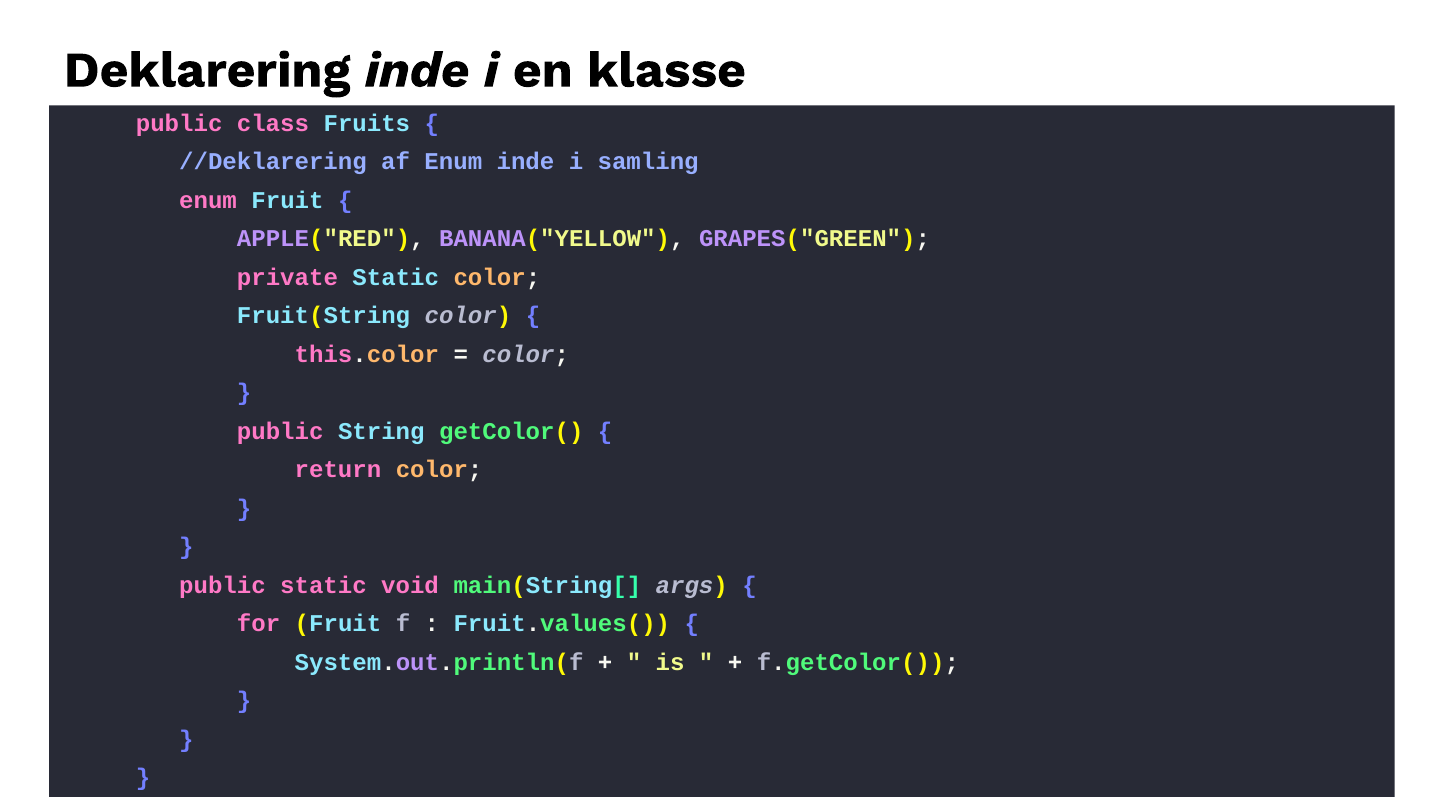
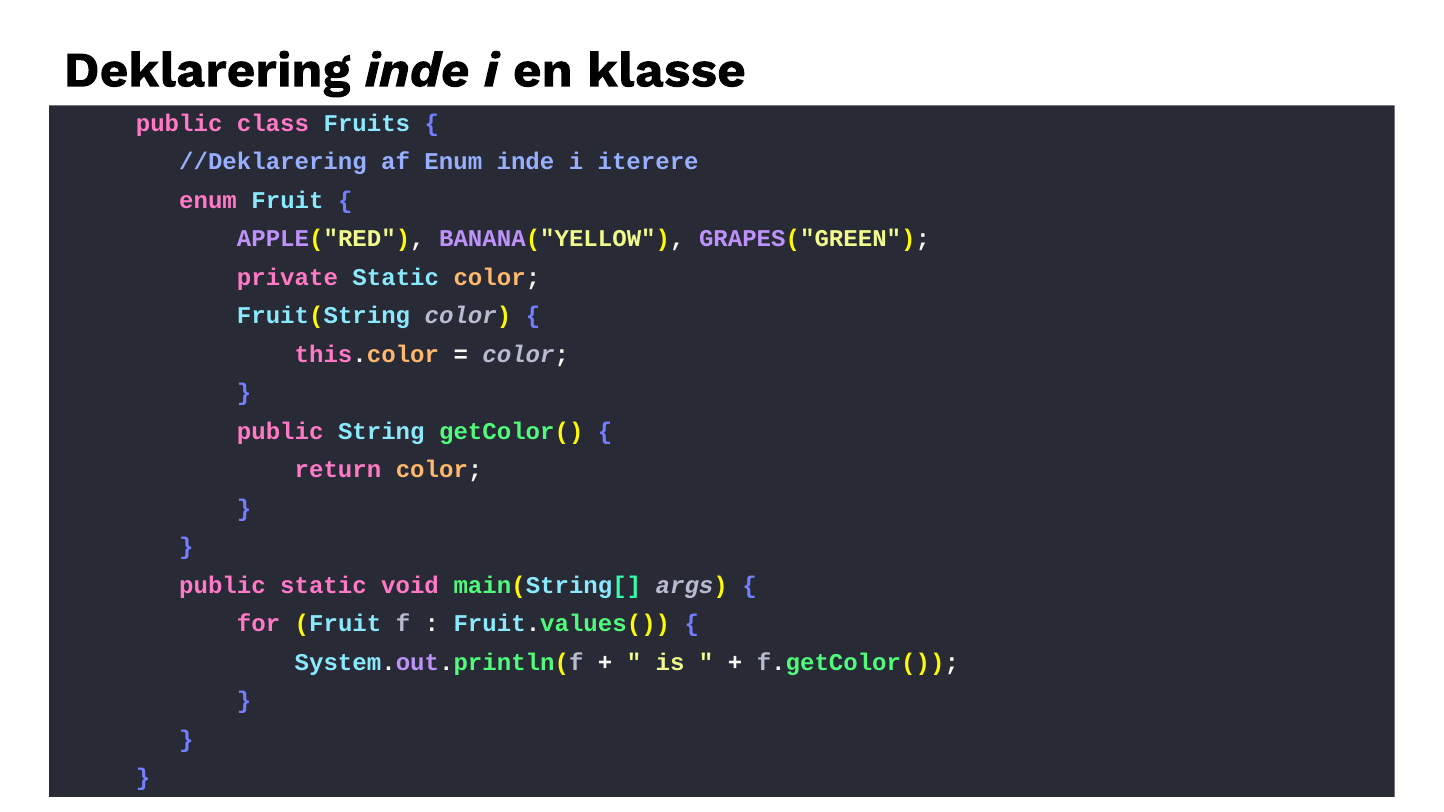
samling: samling -> iterere
